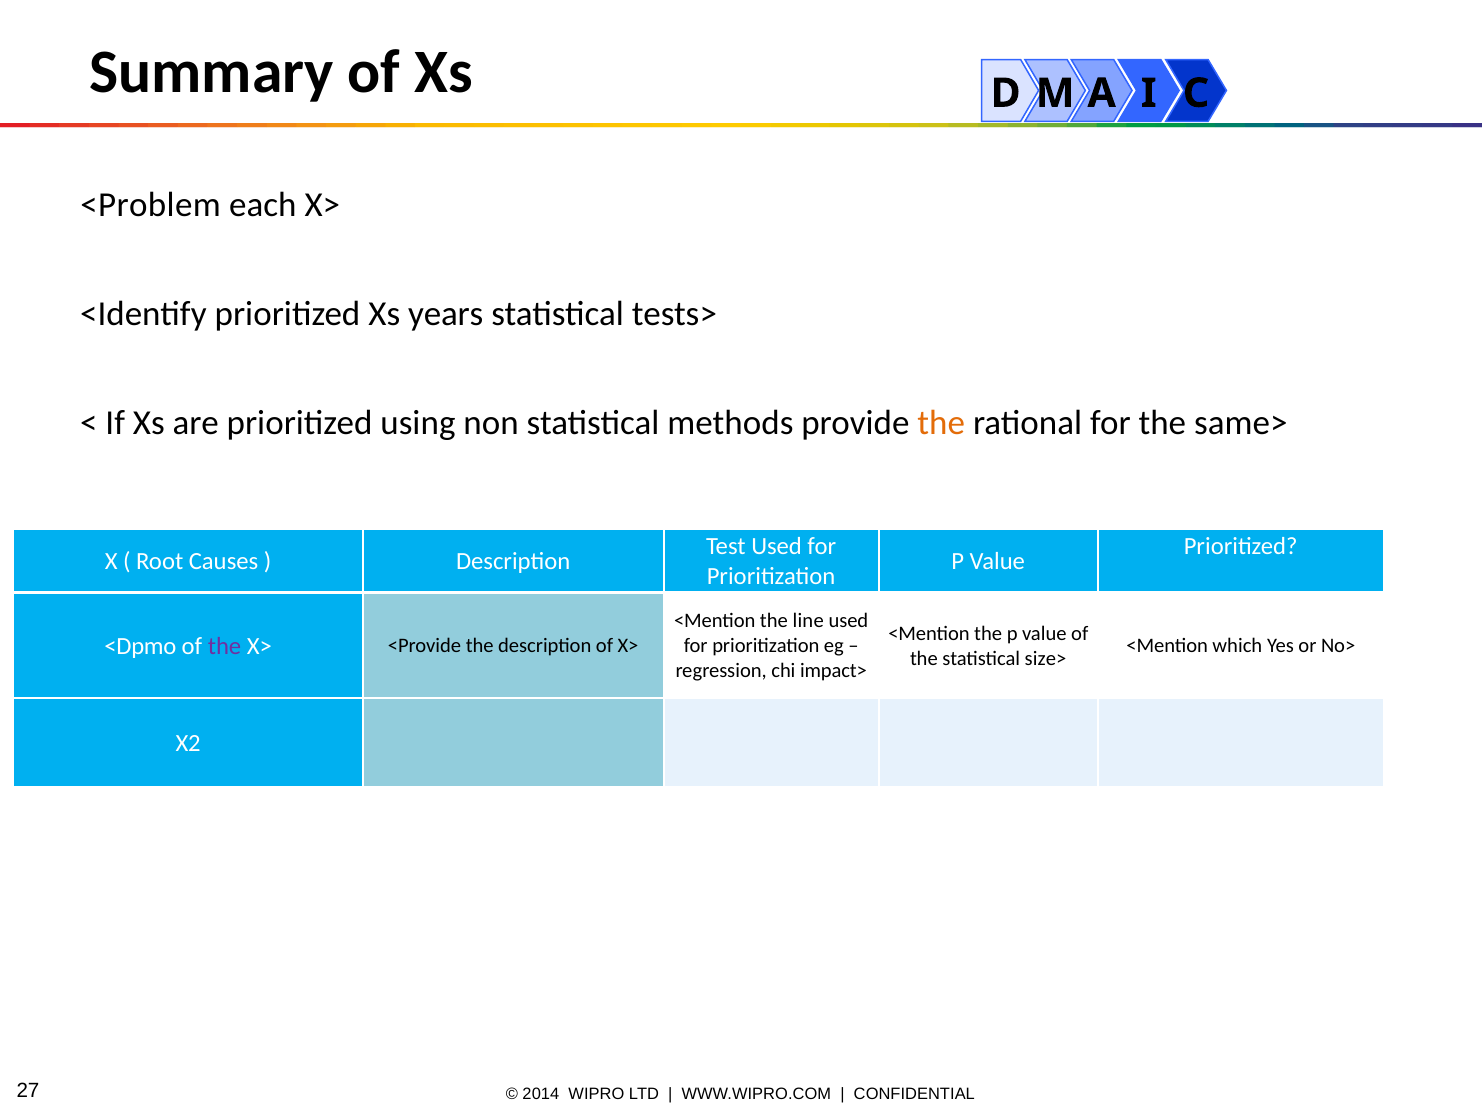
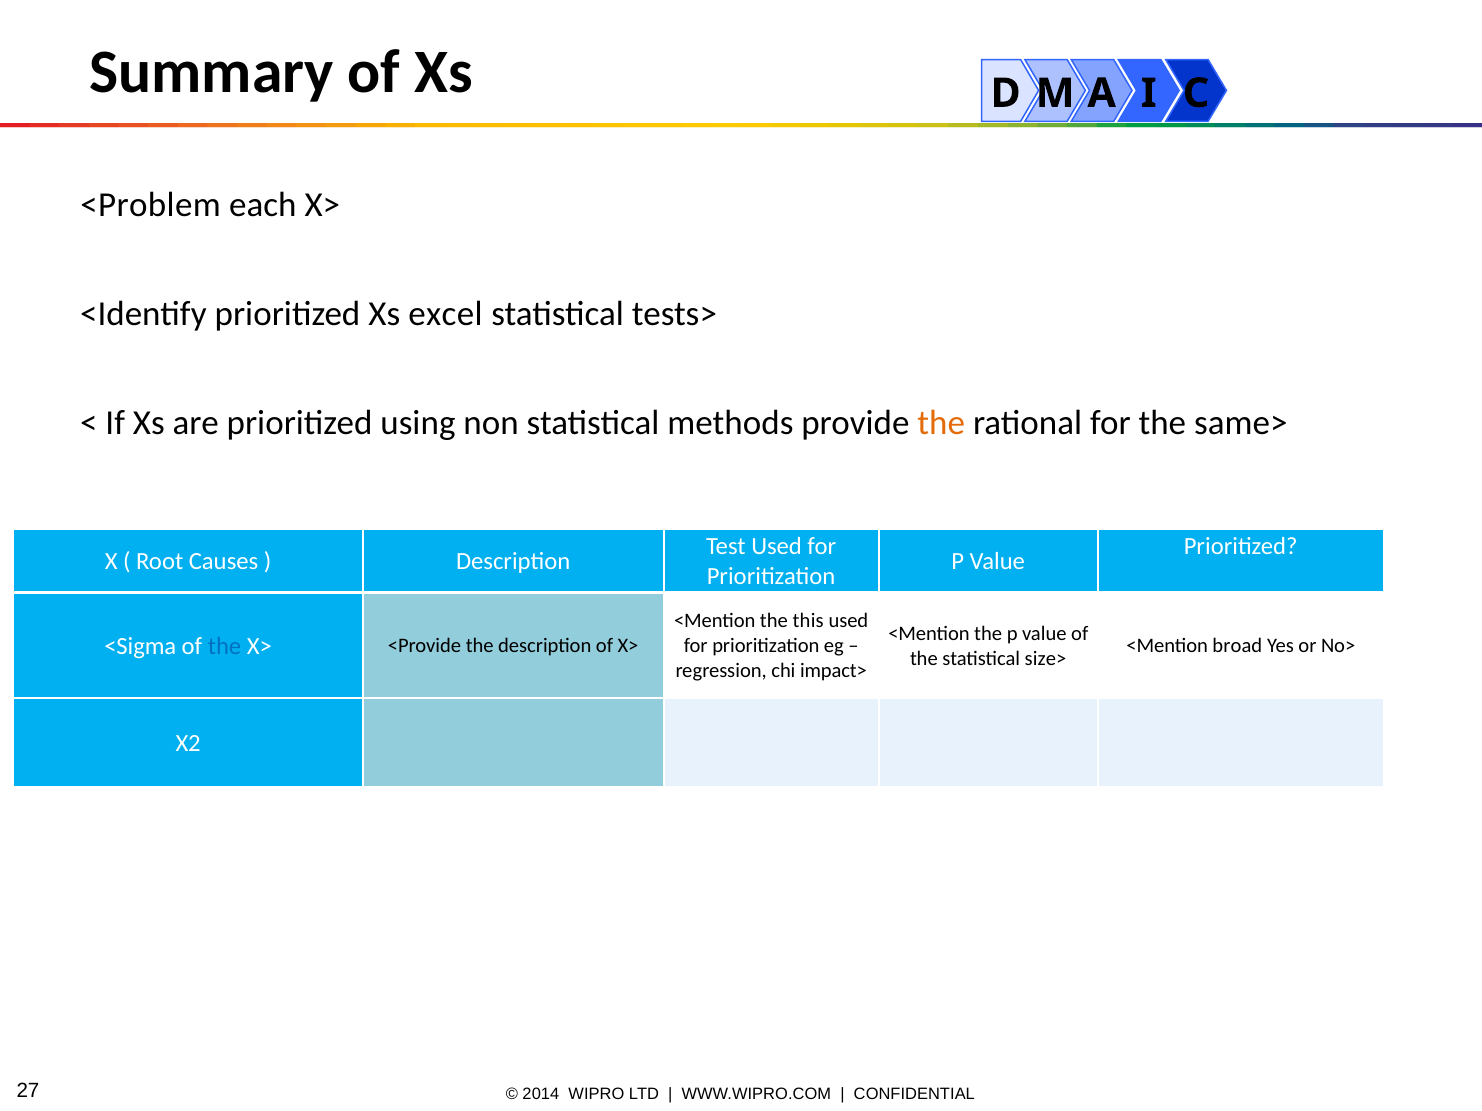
years: years -> excel
line: line -> this
<Dpmo: <Dpmo -> <Sigma
the at (225, 646) colour: purple -> blue
which: which -> broad
